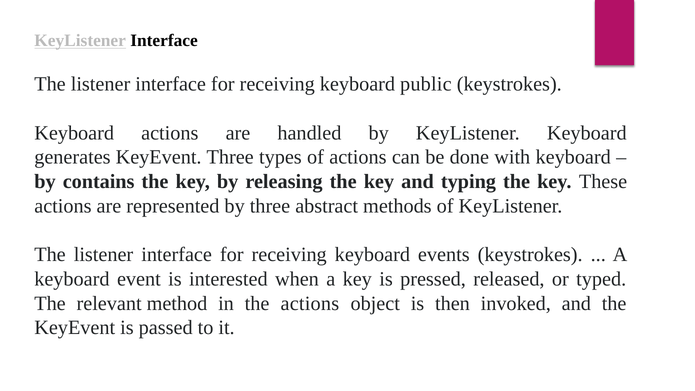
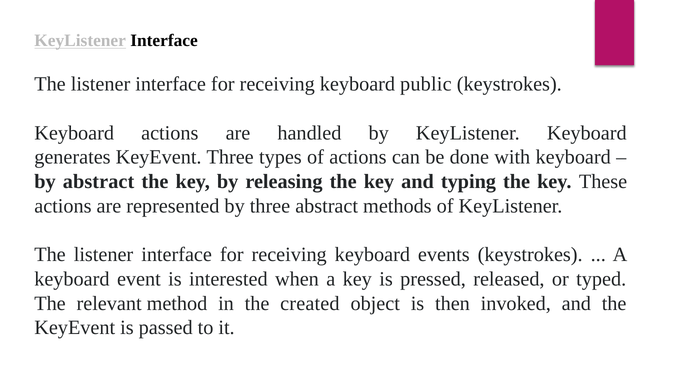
by contains: contains -> abstract
the actions: actions -> created
